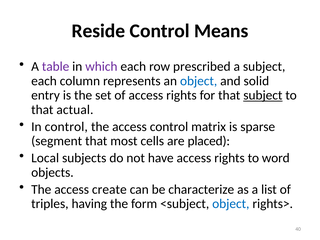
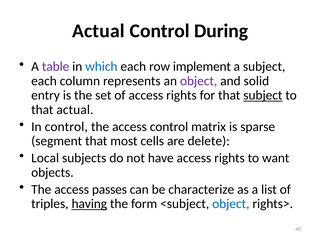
Reside at (98, 31): Reside -> Actual
Means: Means -> During
which colour: purple -> blue
prescribed: prescribed -> implement
object at (199, 81) colour: blue -> purple
placed: placed -> delete
word: word -> want
create: create -> passes
having underline: none -> present
